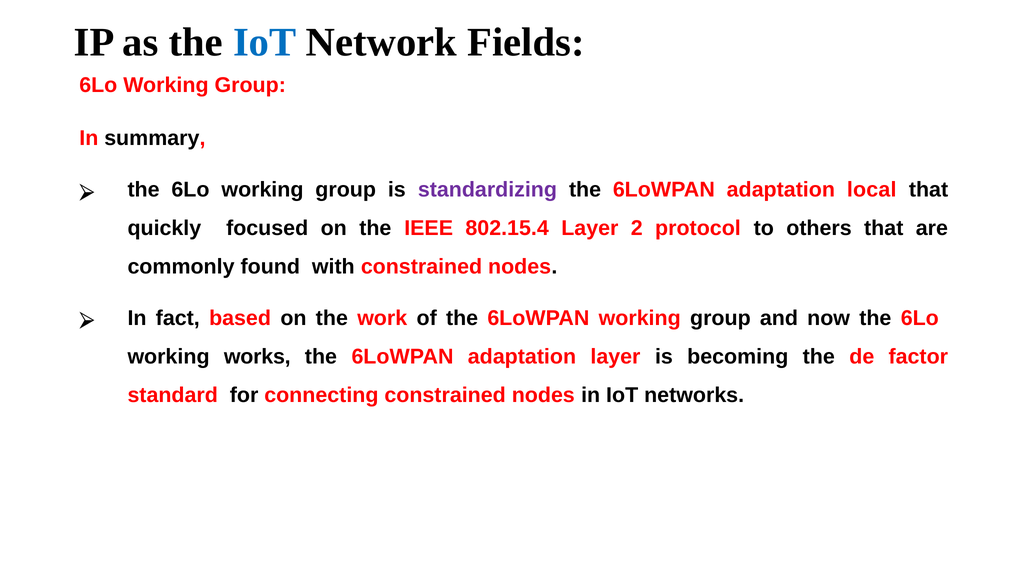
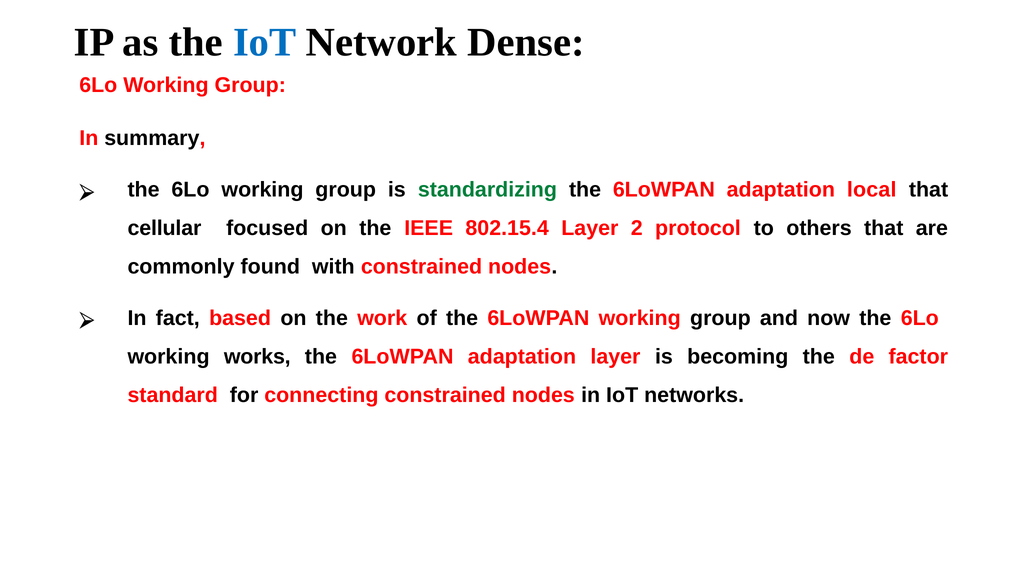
Fields: Fields -> Dense
standardizing colour: purple -> green
quickly: quickly -> cellular
